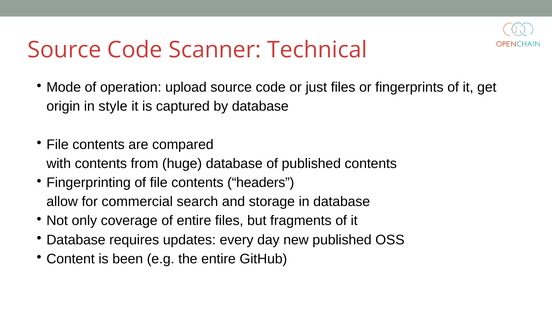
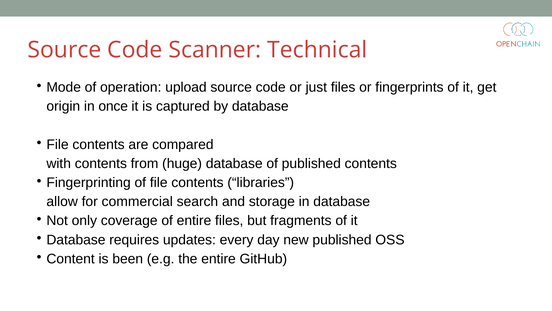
style: style -> once
headers: headers -> libraries
